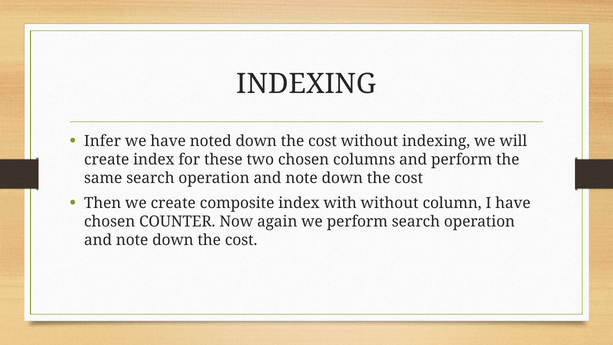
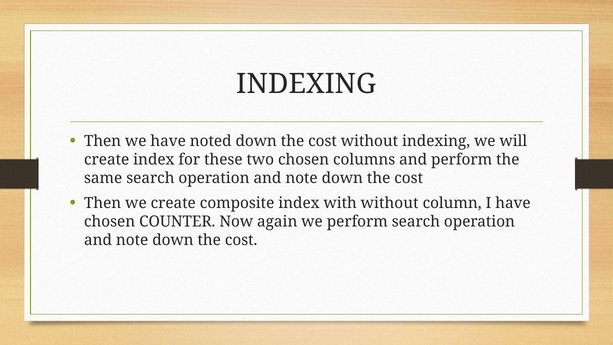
Infer at (103, 141): Infer -> Then
